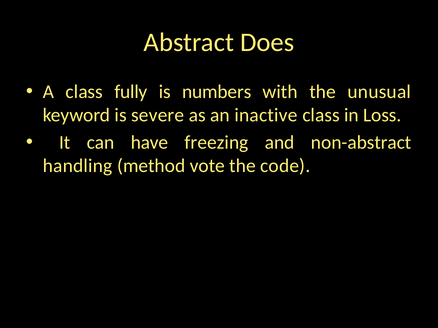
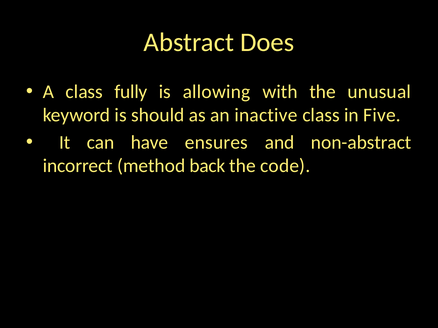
numbers: numbers -> allowing
severe: severe -> should
Loss: Loss -> Five
freezing: freezing -> ensures
handling: handling -> incorrect
vote: vote -> back
